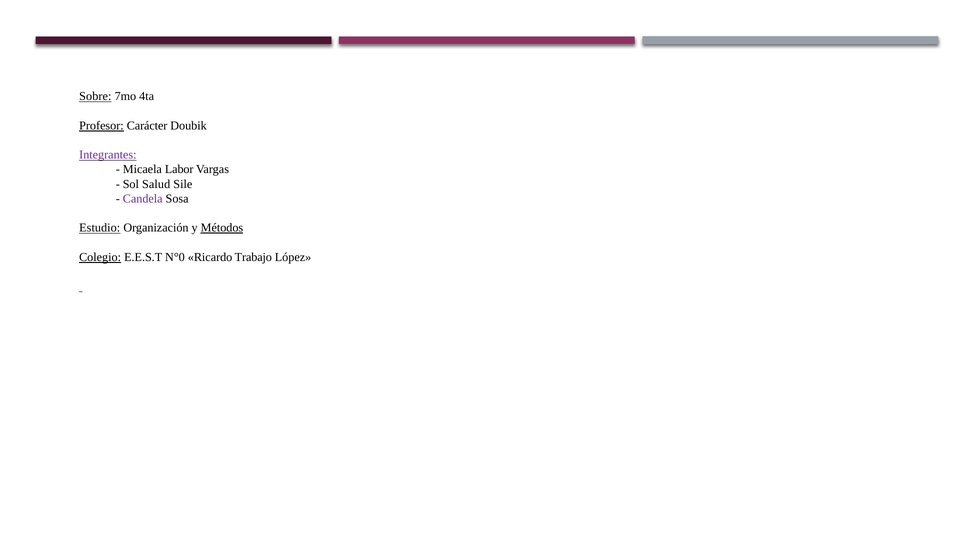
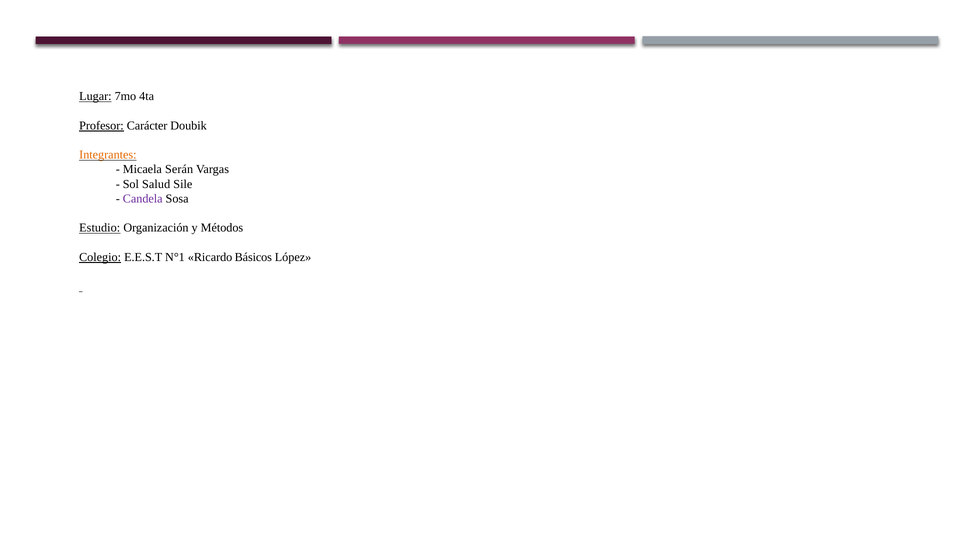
Sobre: Sobre -> Lugar
Integrantes colour: purple -> orange
Labor: Labor -> Serán
Métodos underline: present -> none
N°0: N°0 -> N°1
Trabajo: Trabajo -> Básicos
